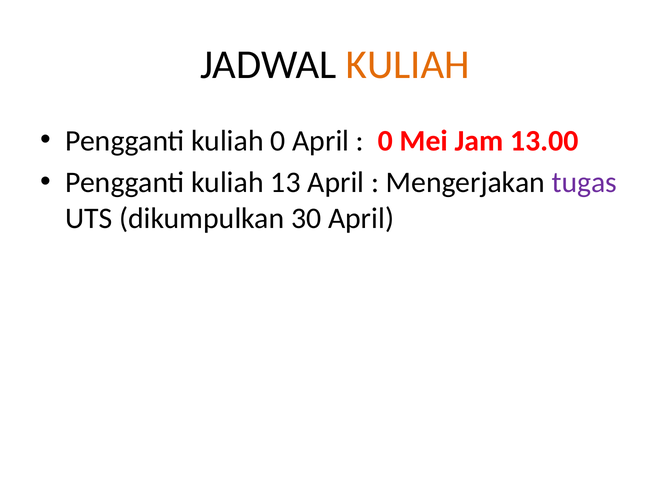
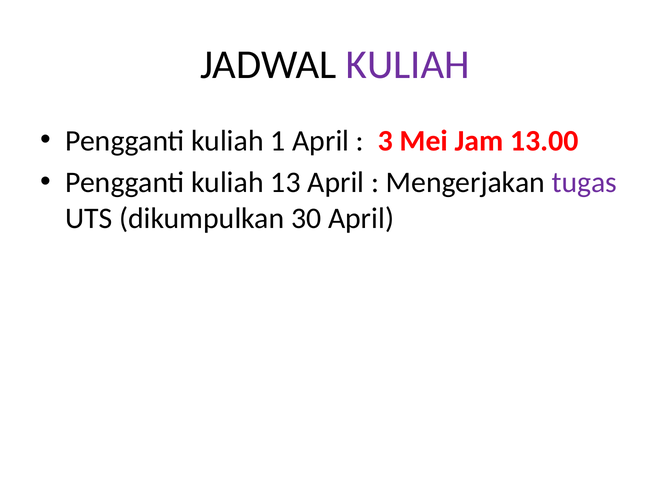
KULIAH at (408, 65) colour: orange -> purple
kuliah 0: 0 -> 1
0 at (385, 141): 0 -> 3
